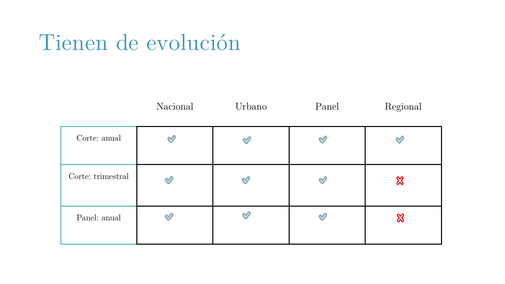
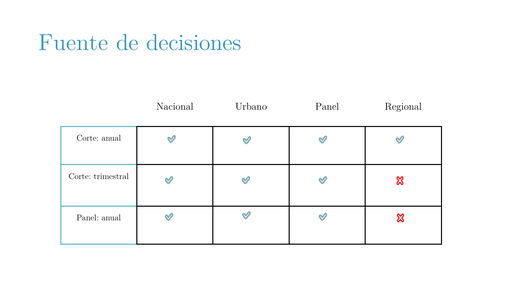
Tienen: Tienen -> Fuente
evolución: evolución -> decisiones
